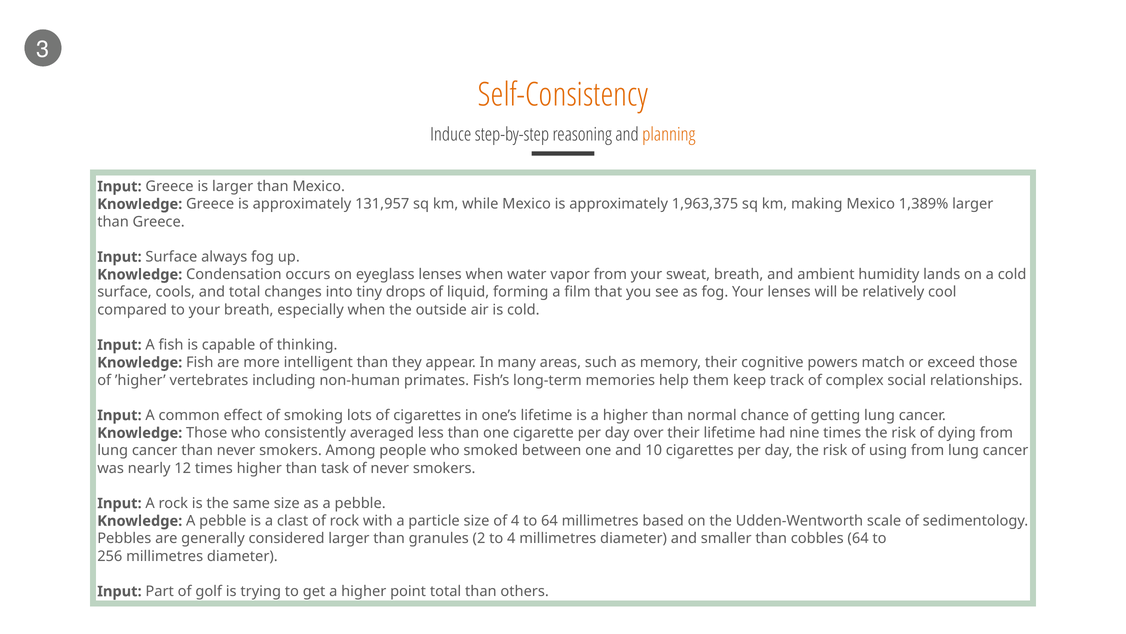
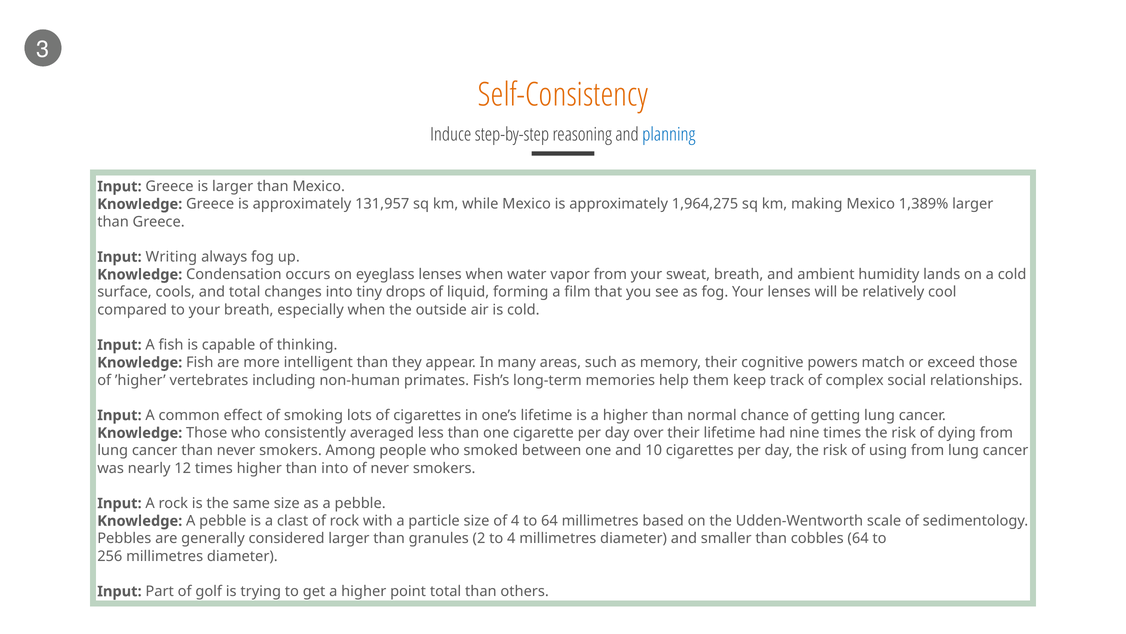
planning colour: orange -> blue
1,963,375: 1,963,375 -> 1,964,275
Input Surface: Surface -> Writing
than task: task -> into
